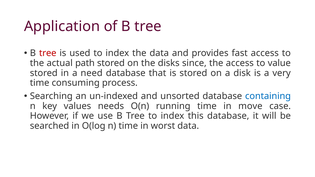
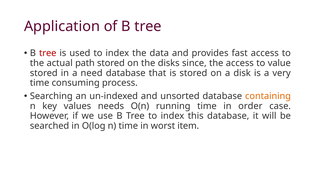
containing colour: blue -> orange
move: move -> order
worst data: data -> item
